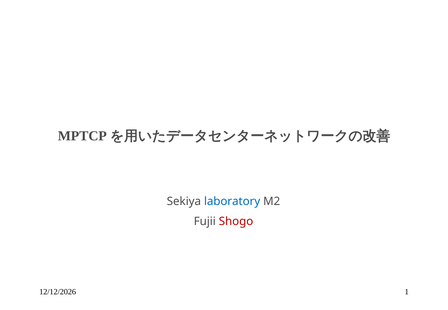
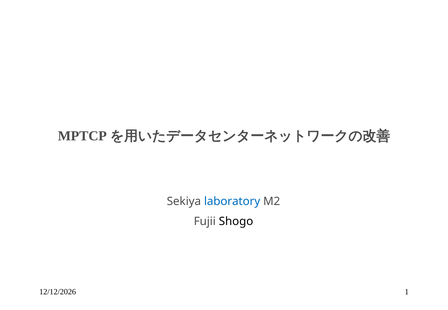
Shogo colour: red -> black
